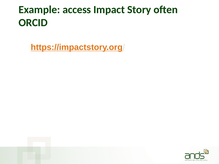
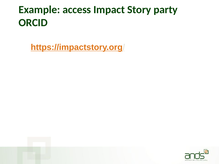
often: often -> party
